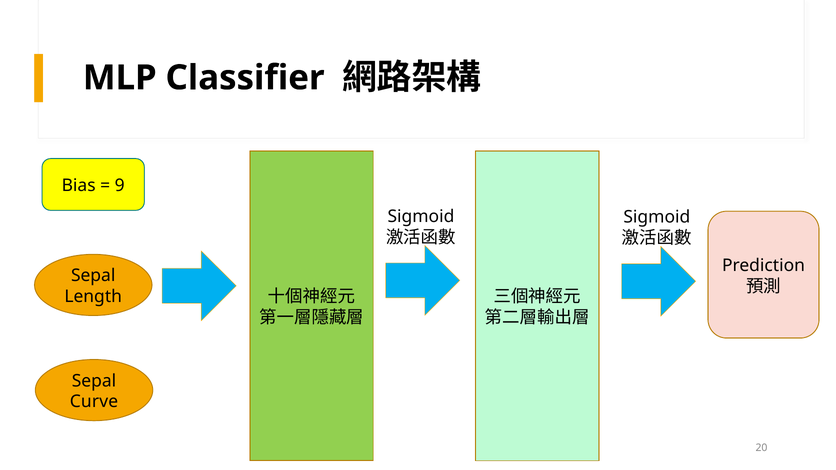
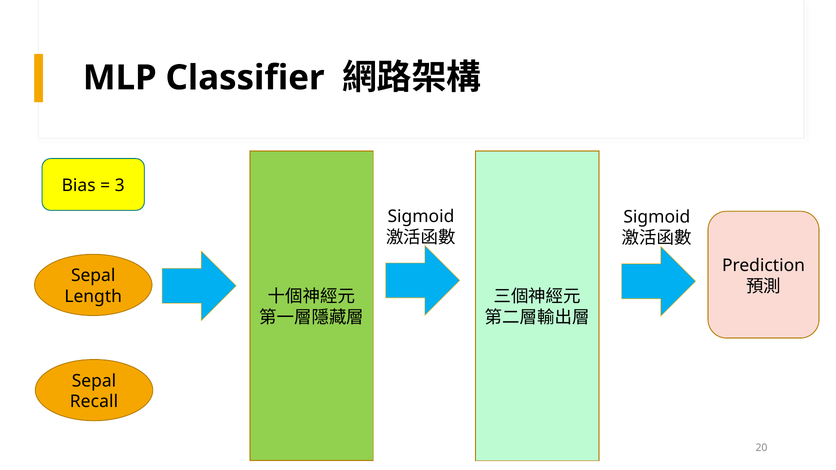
9: 9 -> 3
Curve: Curve -> Recall
